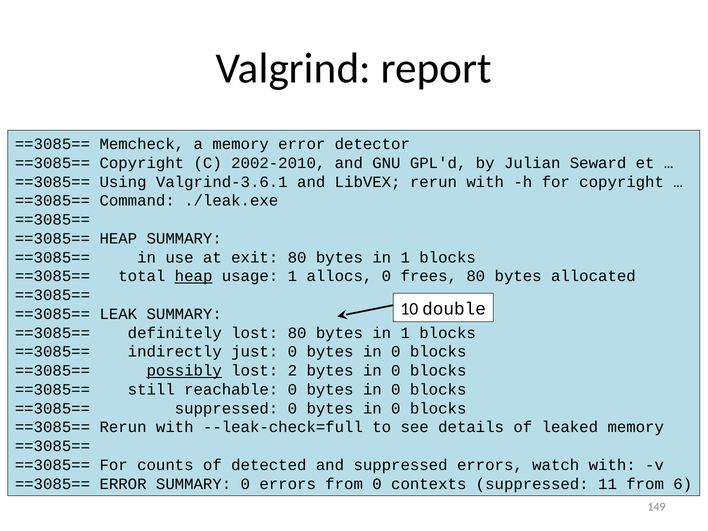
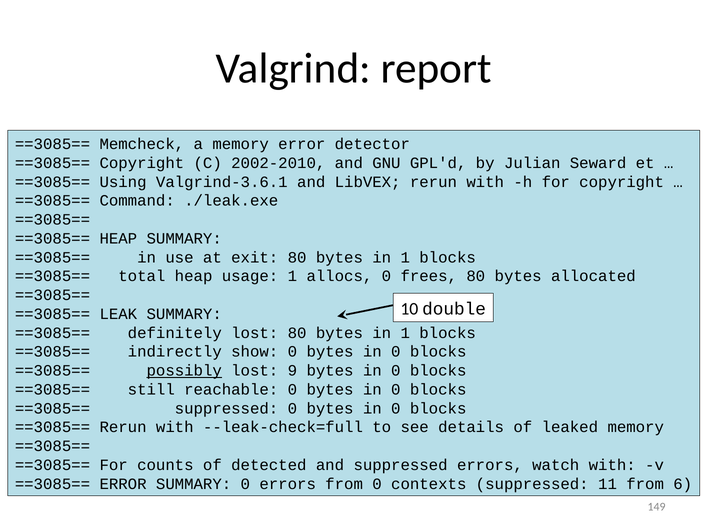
heap at (194, 276) underline: present -> none
just: just -> show
2: 2 -> 9
